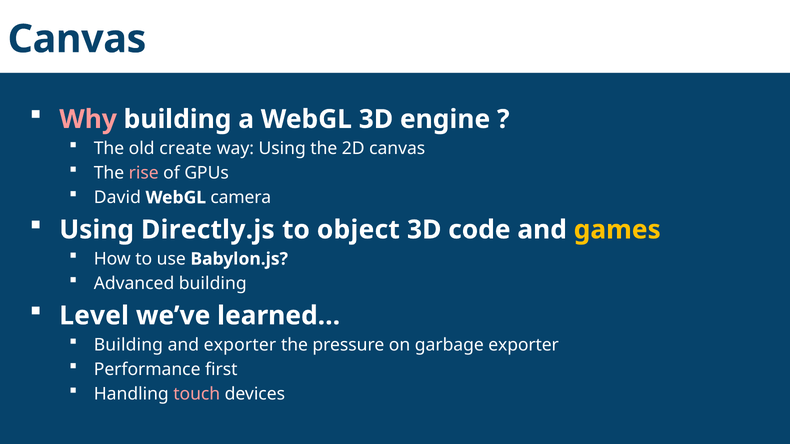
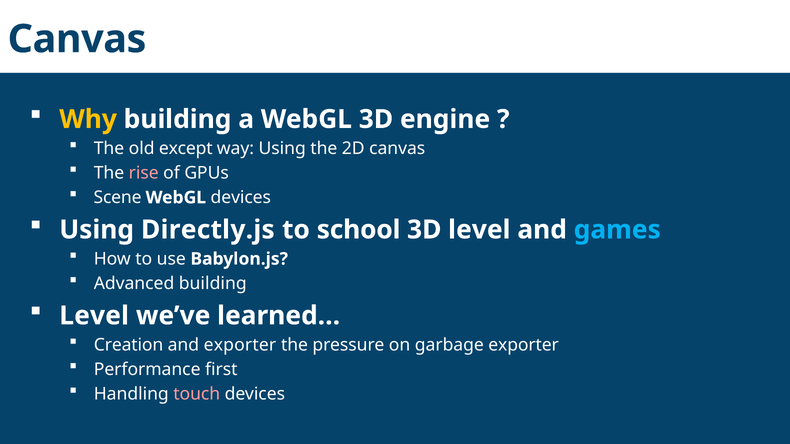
Why colour: pink -> yellow
create: create -> except
David: David -> Scene
WebGL camera: camera -> devices
object: object -> school
3D code: code -> level
games colour: yellow -> light blue
Building at (128, 345): Building -> Creation
